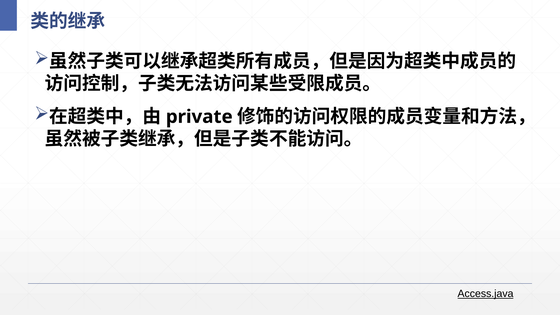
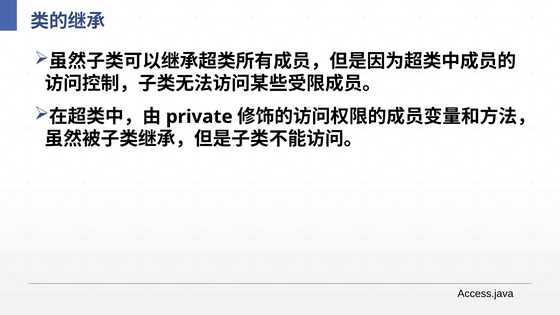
Access.java underline: present -> none
